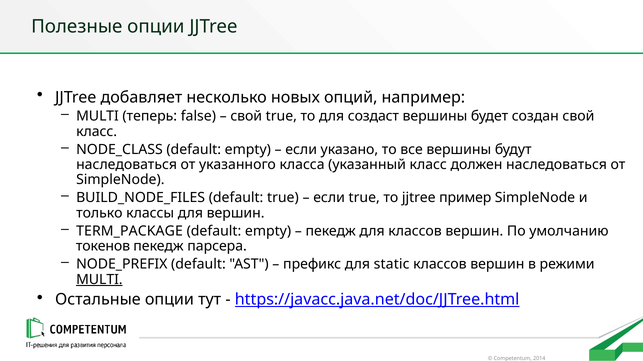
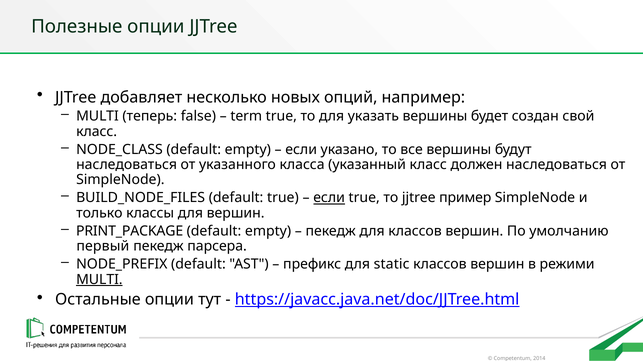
свой at (246, 116): свой -> term
создаст: создаст -> указать
если at (329, 198) underline: none -> present
TERM_PACKAGE: TERM_PACKAGE -> PRINT_PACKAGE
токенов: токенов -> первый
